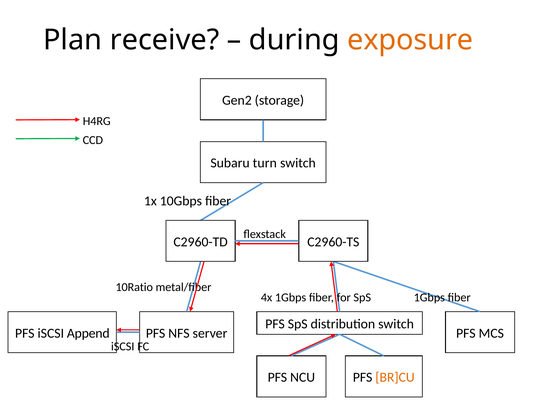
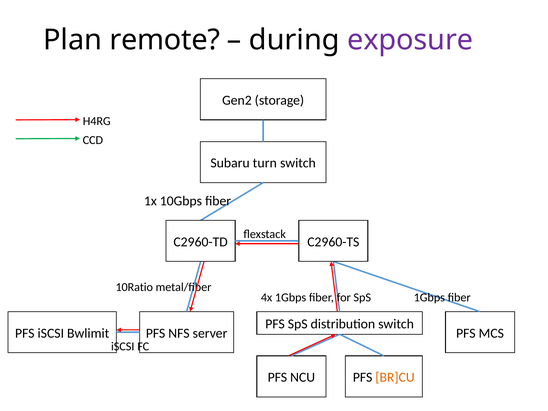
receive: receive -> remote
exposure colour: orange -> purple
Append: Append -> Bwlimit
